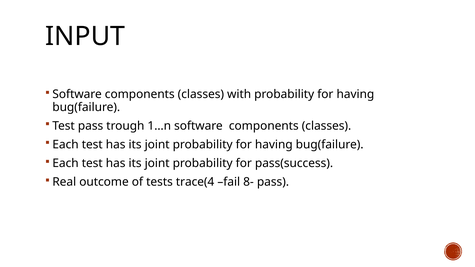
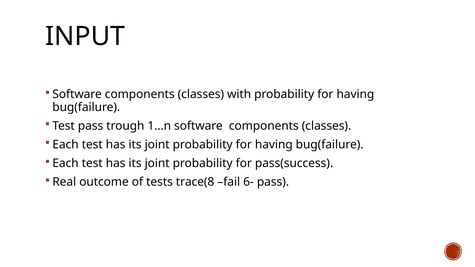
trace(4: trace(4 -> trace(8
8-: 8- -> 6-
